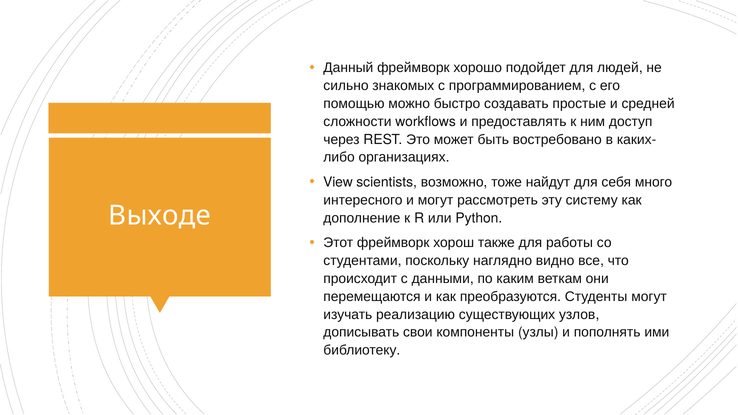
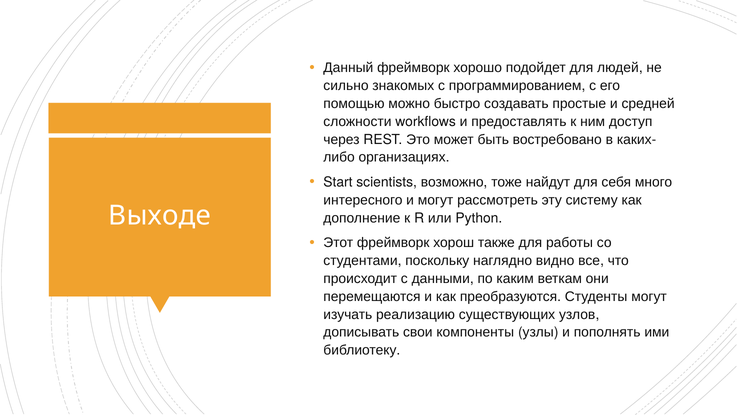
View: View -> Start
